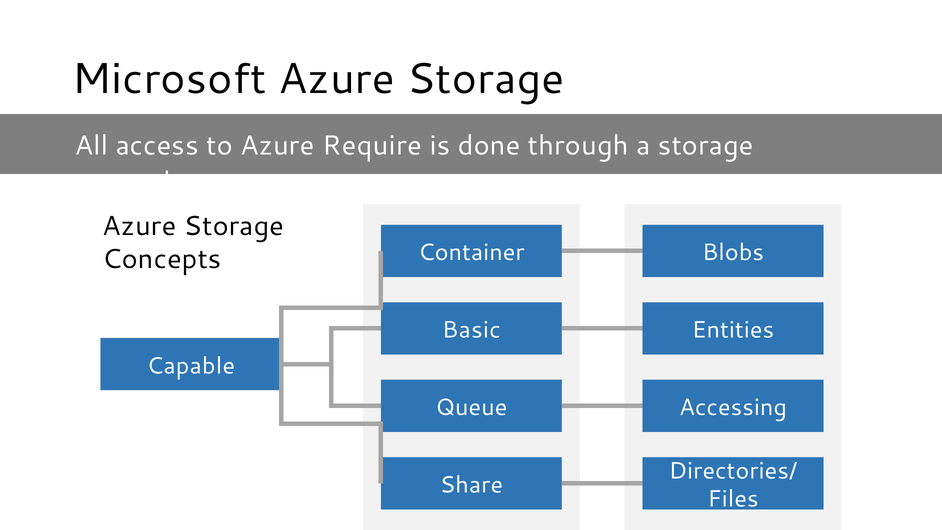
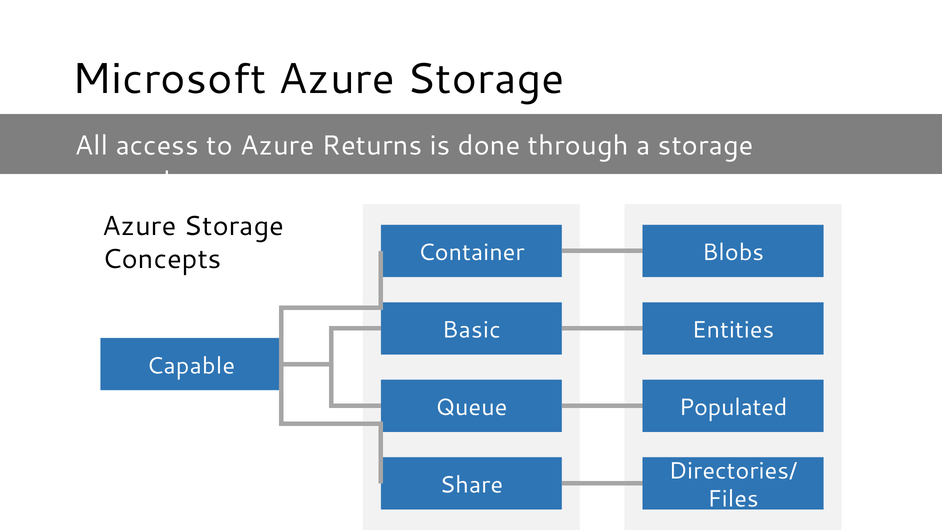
Require: Require -> Returns
Accessing: Accessing -> Populated
